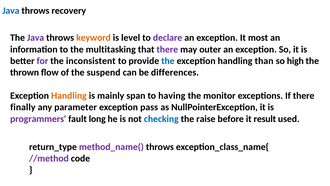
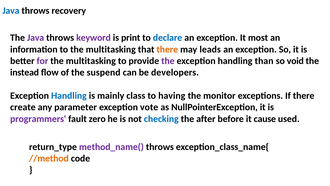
keyword colour: orange -> purple
level: level -> print
declare colour: purple -> blue
there at (167, 49) colour: purple -> orange
outer: outer -> leads
inconsistent at (91, 61): inconsistent -> multitasking
the at (168, 61) colour: blue -> purple
high: high -> void
thrown: thrown -> instead
differences: differences -> developers
Handling at (69, 96) colour: orange -> blue
span: span -> class
finally: finally -> create
pass: pass -> vote
long: long -> zero
raise: raise -> after
result: result -> cause
//method colour: purple -> orange
